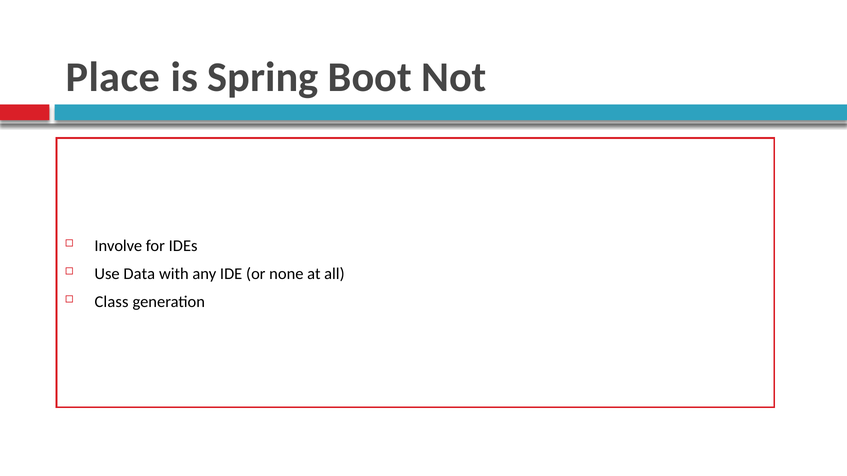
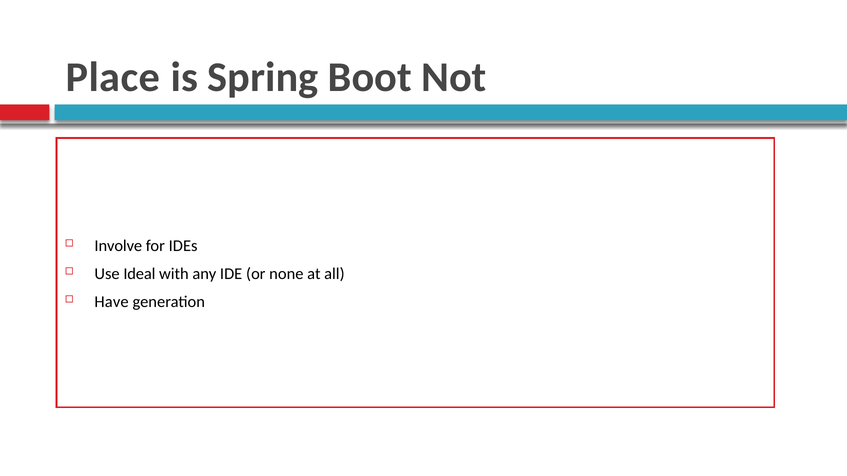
Data: Data -> Ideal
Class: Class -> Have
